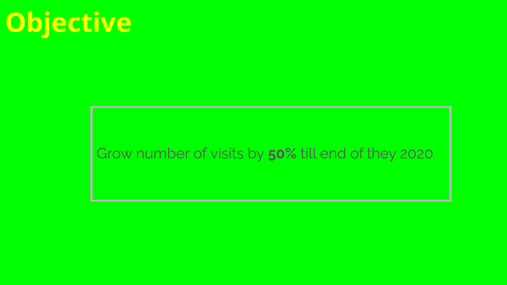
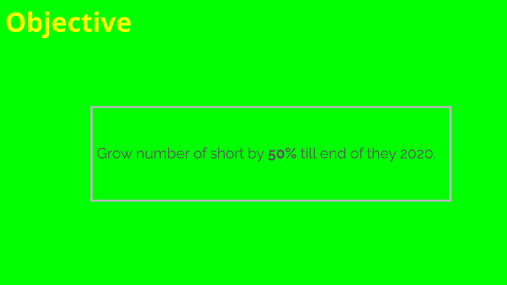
visits: visits -> short
